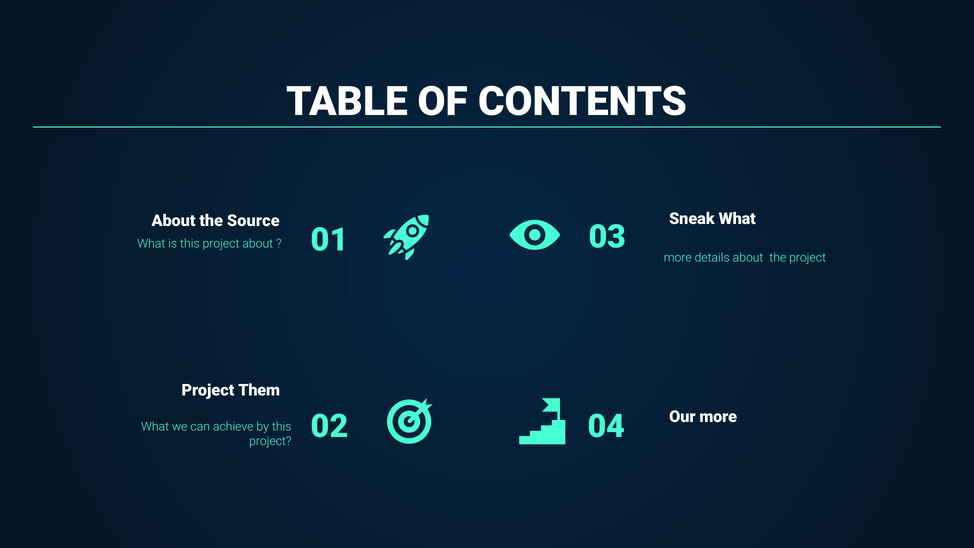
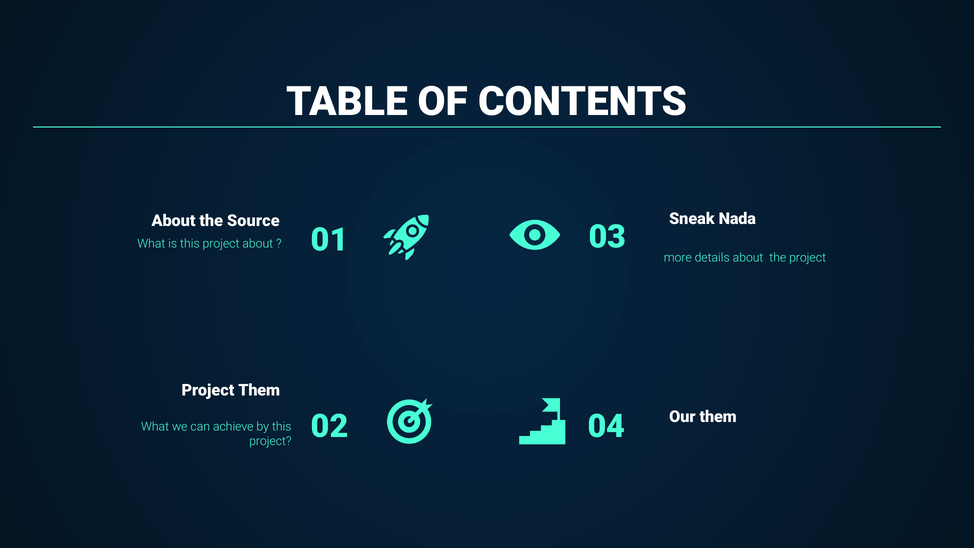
Sneak What: What -> Nada
Our more: more -> them
